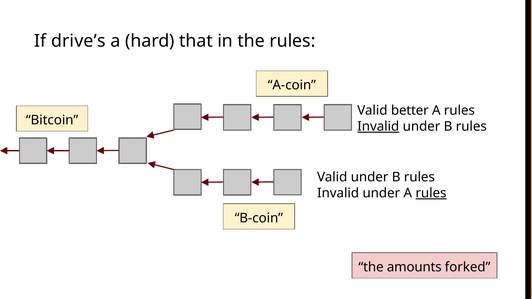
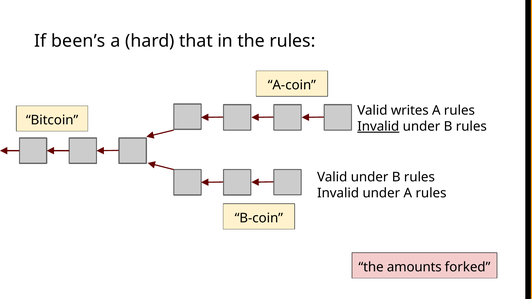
drive’s: drive’s -> been’s
better: better -> writes
rules at (431, 193) underline: present -> none
